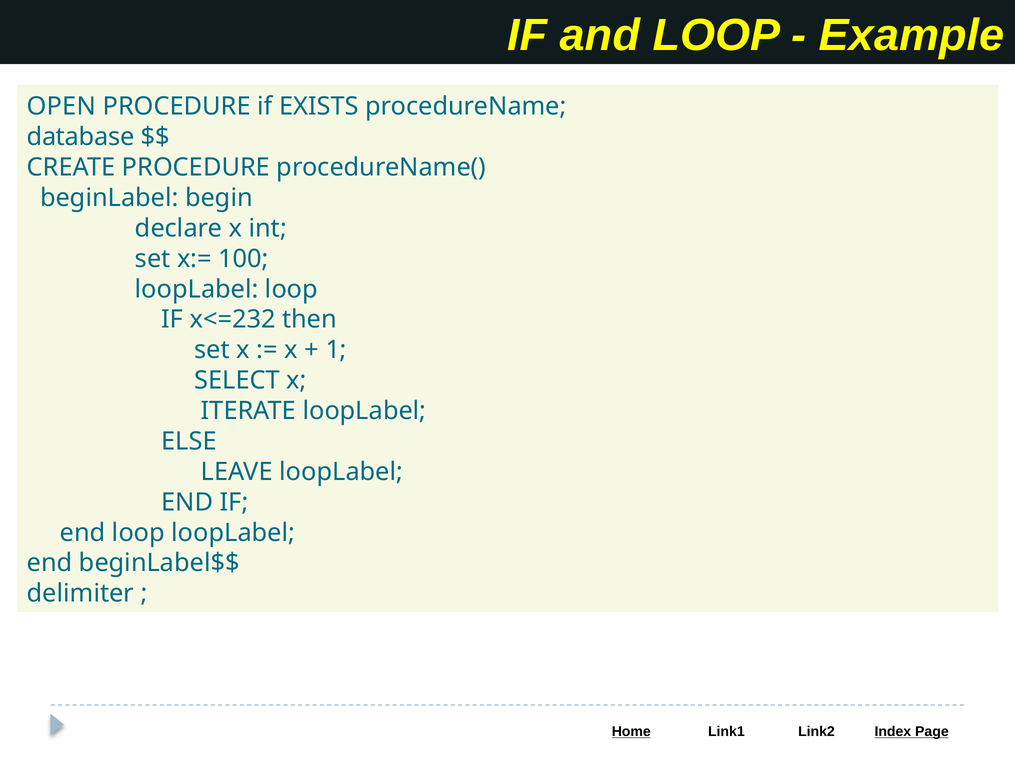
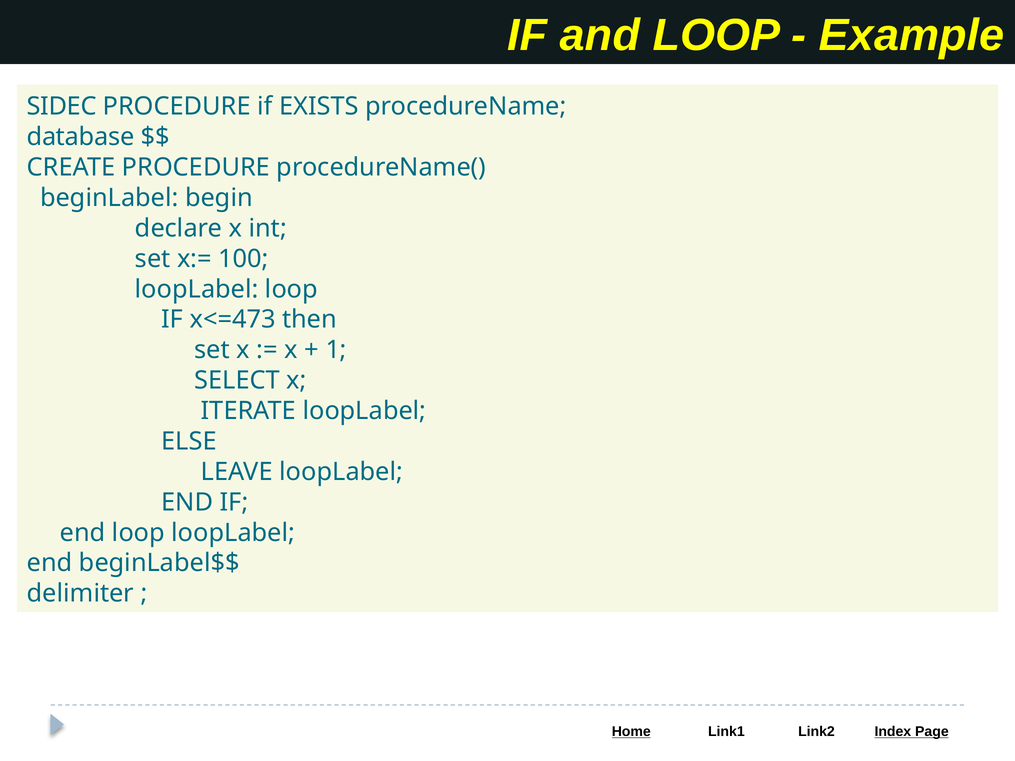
OPEN: OPEN -> SIDEC
x<=232: x<=232 -> x<=473
